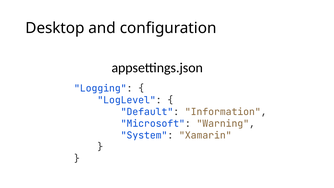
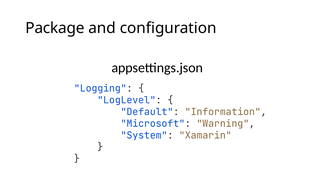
Desktop: Desktop -> Package
